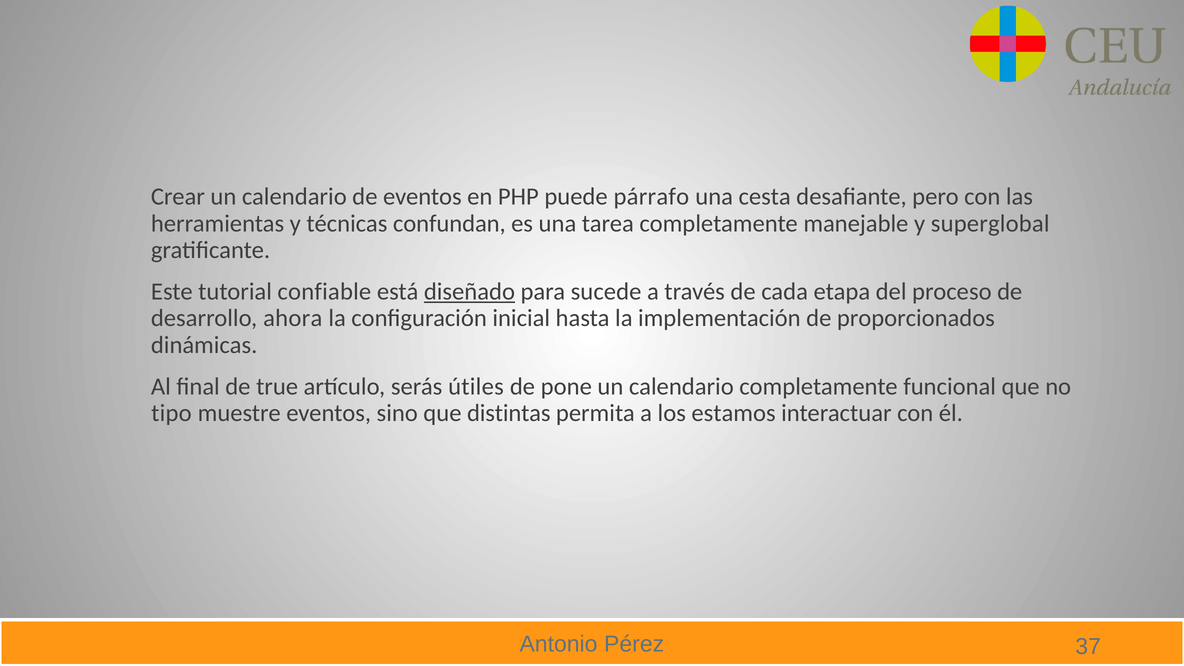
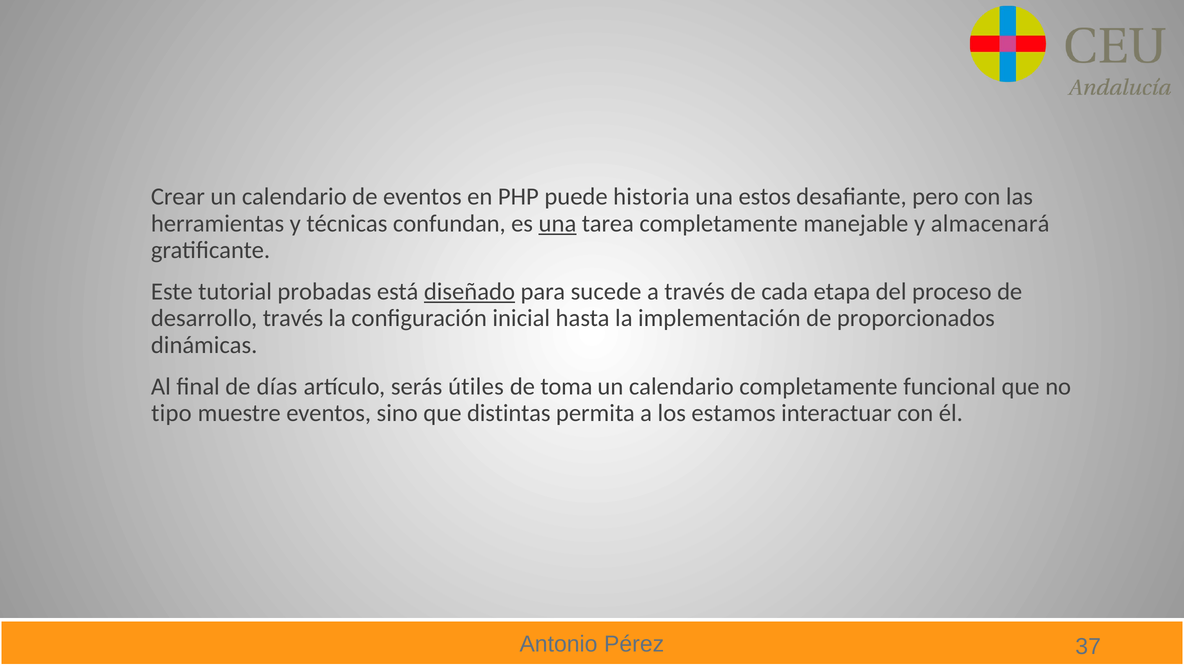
párrafo: párrafo -> historia
cesta: cesta -> estos
una at (557, 223) underline: none -> present
superglobal: superglobal -> almacenará
confiable: confiable -> probadas
desarrollo ahora: ahora -> través
true: true -> días
pone: pone -> toma
